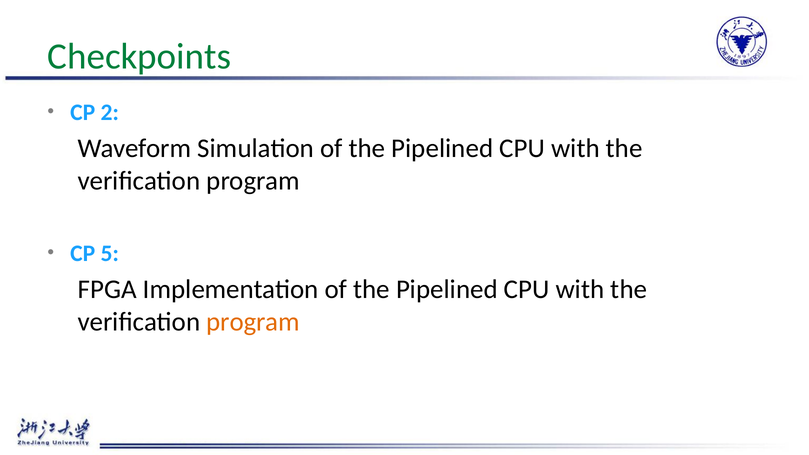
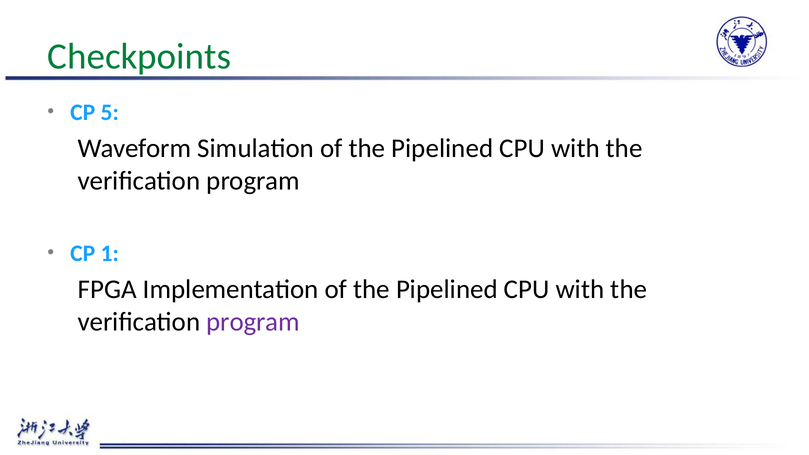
2: 2 -> 5
5: 5 -> 1
program at (253, 322) colour: orange -> purple
